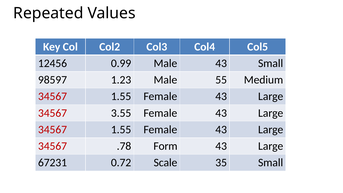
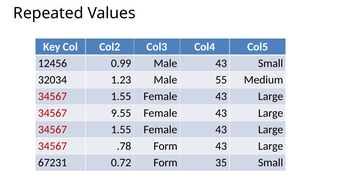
98597: 98597 -> 32034
3.55: 3.55 -> 9.55
0.72 Scale: Scale -> Form
